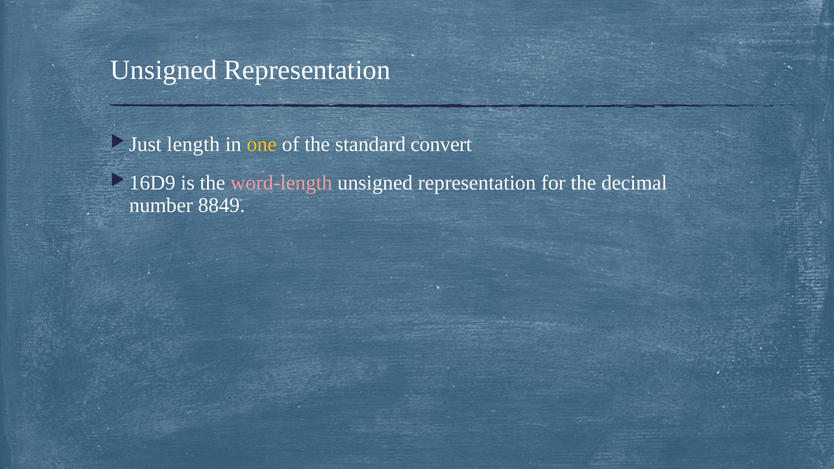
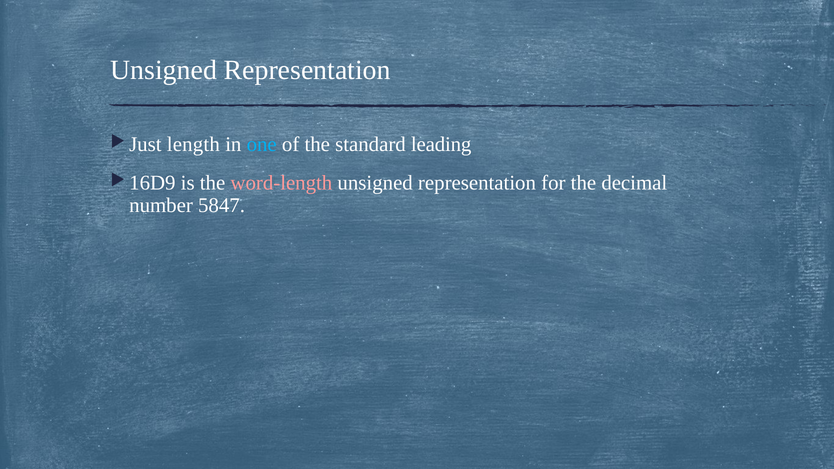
one colour: yellow -> light blue
convert: convert -> leading
8849: 8849 -> 5847
